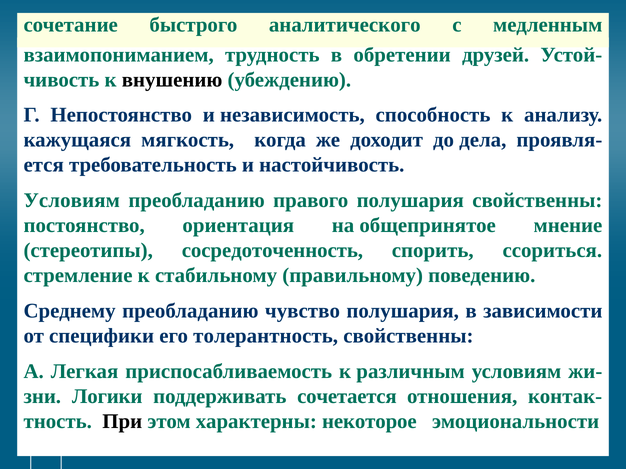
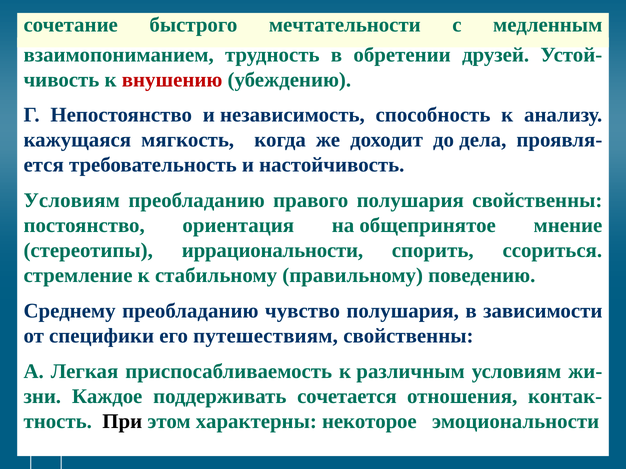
аналитического: аналитического -> мечтательности
внушению colour: black -> red
сосредоточенность: сосредоточенность -> иррациональности
толерантность: толерантность -> путешествиям
Логики: Логики -> Каждое
